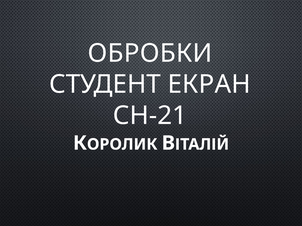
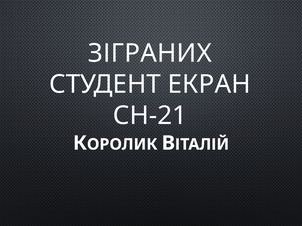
ОБРОБКИ: ОБРОБКИ -> ЗІГРАНИХ
